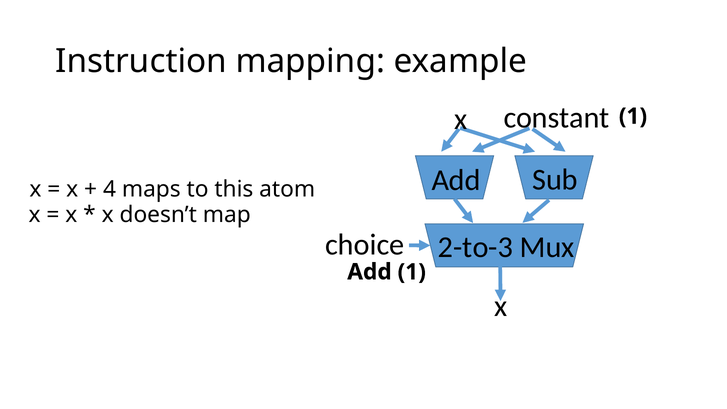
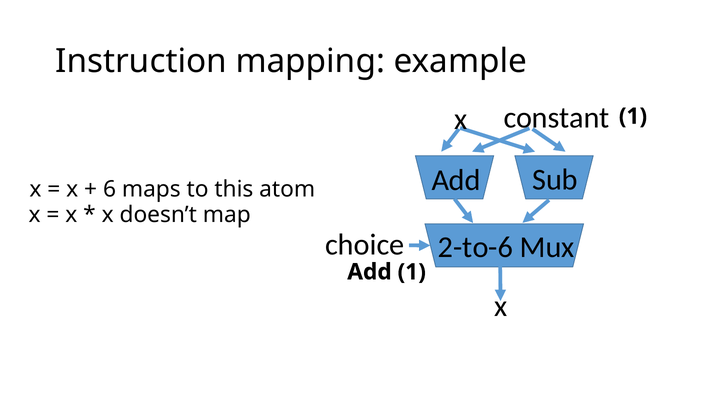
4: 4 -> 6
2-to-3: 2-to-3 -> 2-to-6
